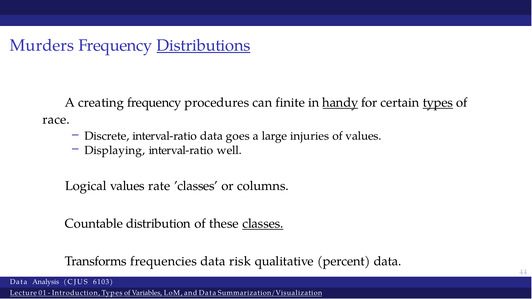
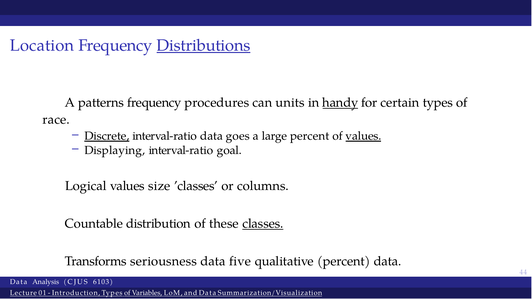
Murders: Murders -> Location
creating: creating -> patterns
finite: finite -> units
types at (438, 103) underline: present -> none
Discrete underline: none -> present
large injuries: injuries -> percent
values at (363, 136) underline: none -> present
well: well -> goal
rate: rate -> size
frequencies: frequencies -> seriousness
risk: risk -> five
